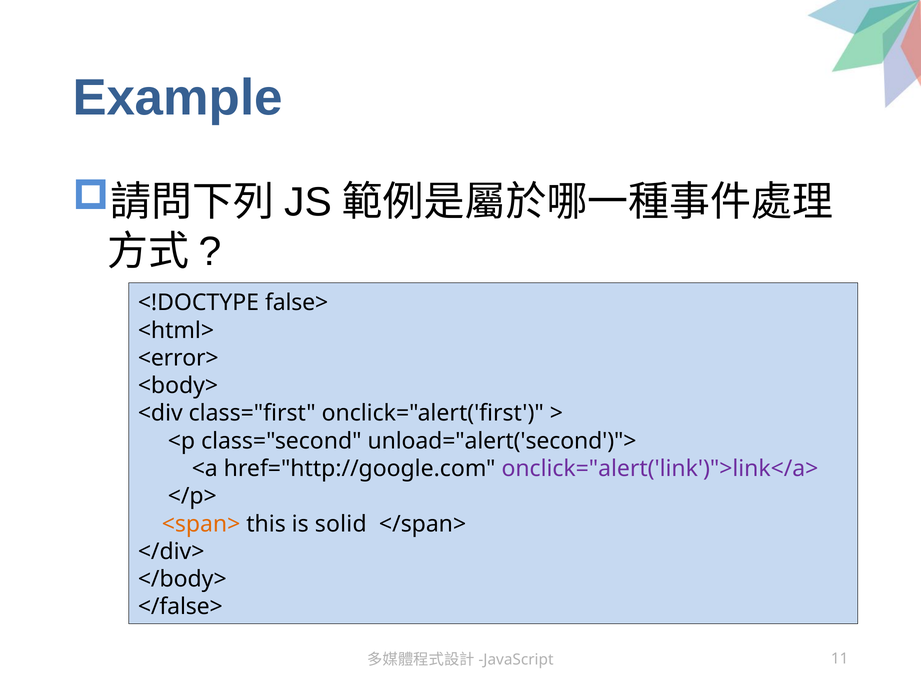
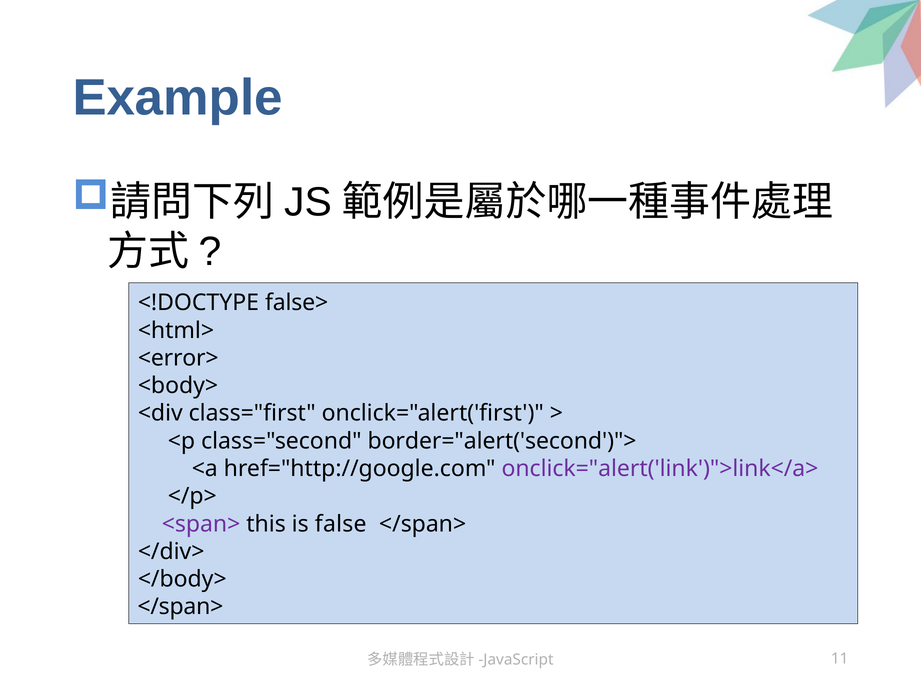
unload="alert('second')">: unload="alert('second')"> -> border="alert('second')">
<span> colour: orange -> purple
solid: solid -> false
</false> at (180, 607): </false> -> </span>
